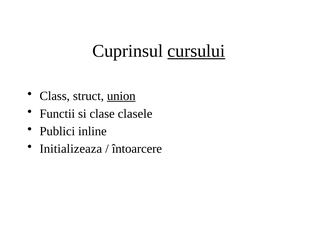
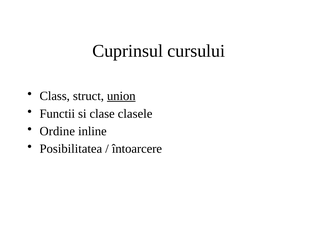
cursului underline: present -> none
Publici: Publici -> Ordine
Initializeaza: Initializeaza -> Posibilitatea
